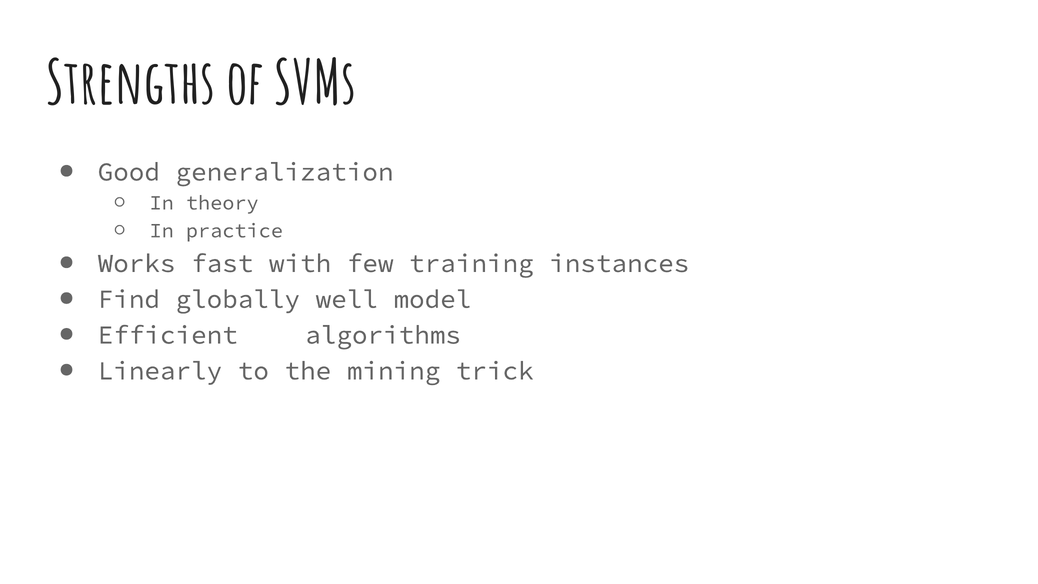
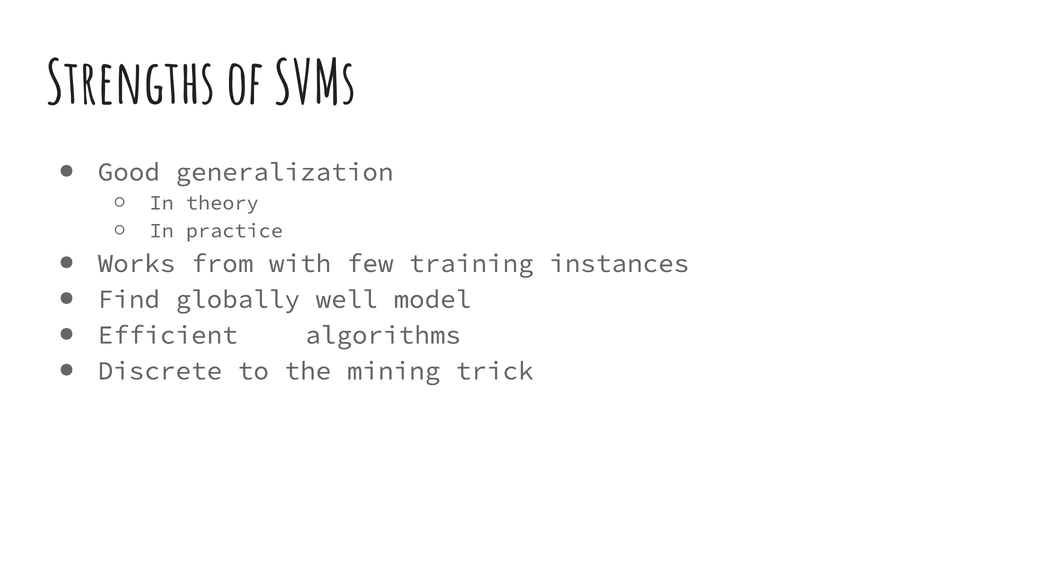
fast: fast -> from
Linearly: Linearly -> Discrete
